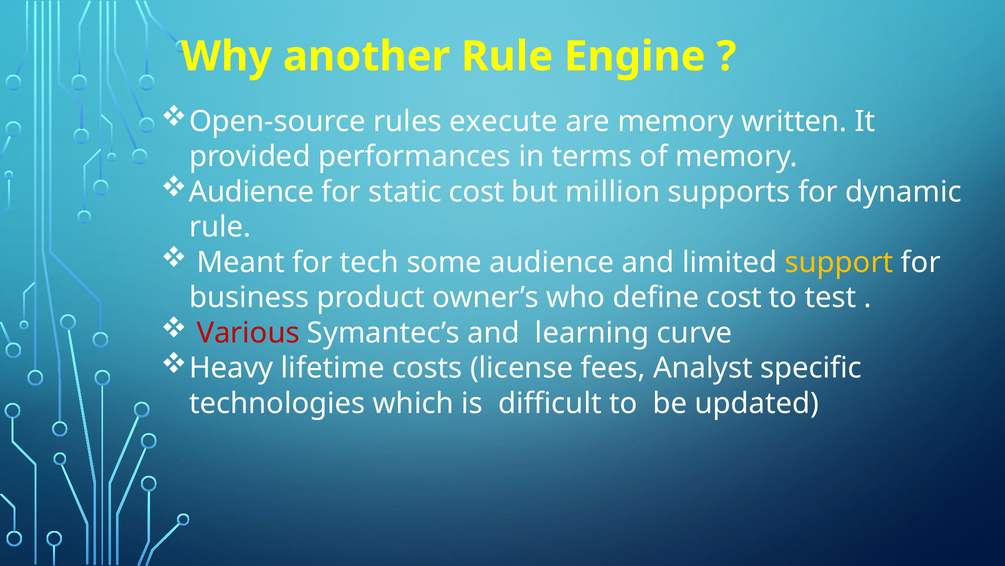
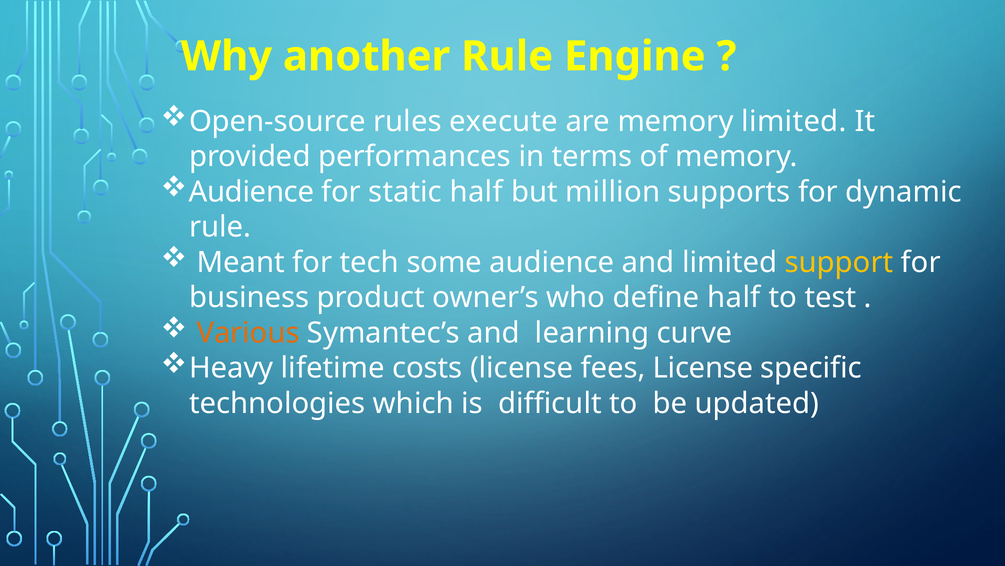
memory written: written -> limited
static cost: cost -> half
define cost: cost -> half
Various colour: red -> orange
fees Analyst: Analyst -> License
